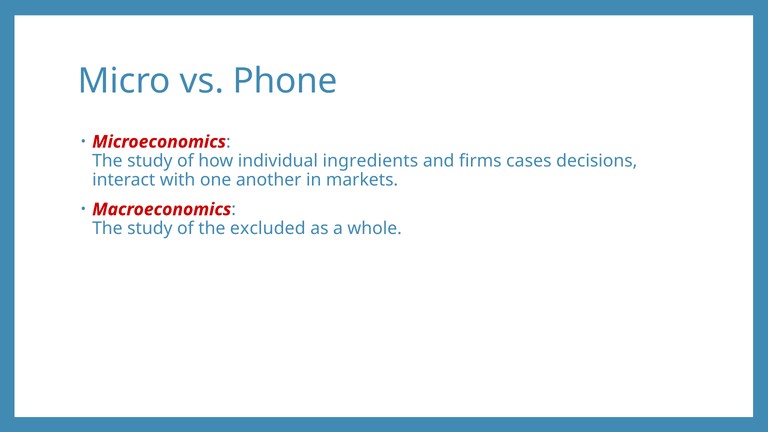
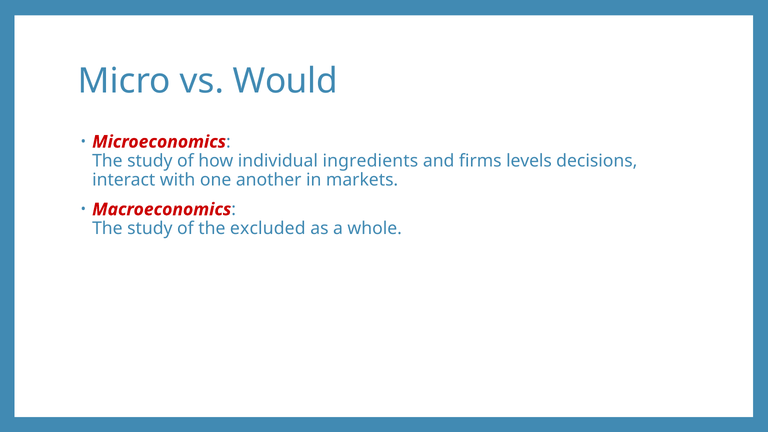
Phone: Phone -> Would
cases: cases -> levels
